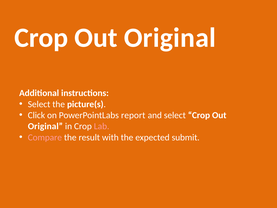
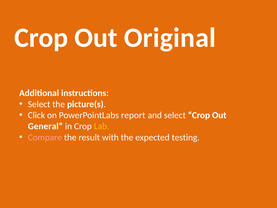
Original at (45, 126): Original -> General
Lab colour: pink -> yellow
submit: submit -> testing
